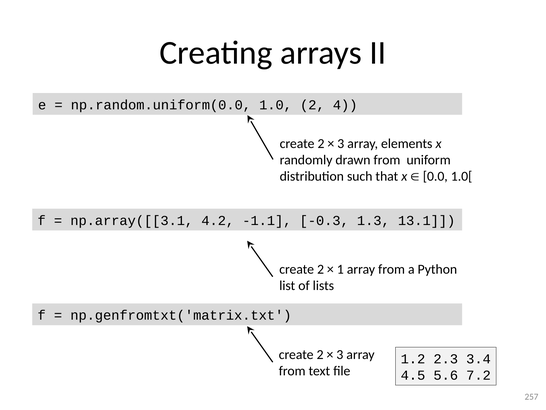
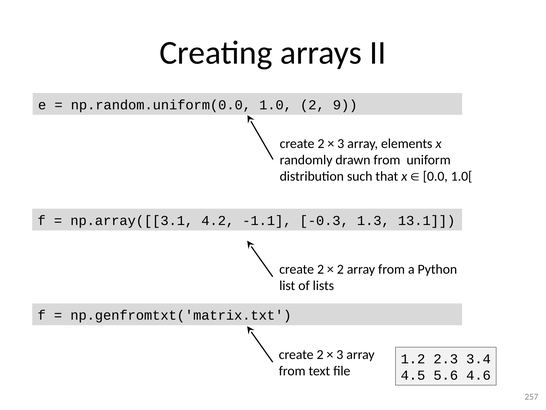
4: 4 -> 9
1 at (340, 269): 1 -> 2
7.2: 7.2 -> 4.6
